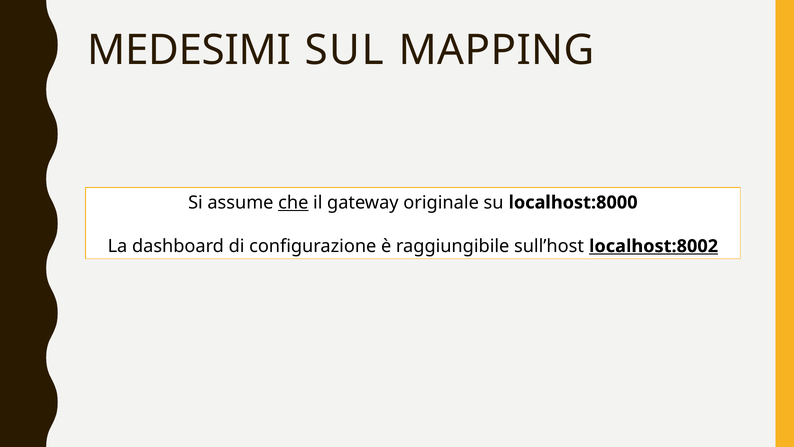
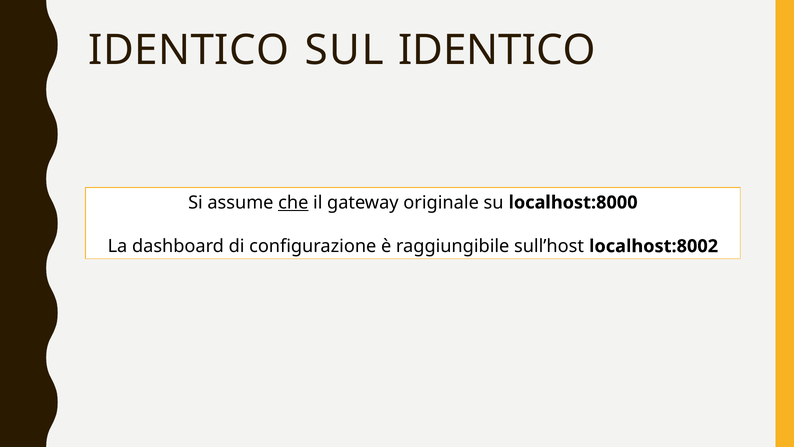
MEDESIMI at (189, 50): MEDESIMI -> IDENTICO
SUL MAPPING: MAPPING -> IDENTICO
localhost:8002 underline: present -> none
